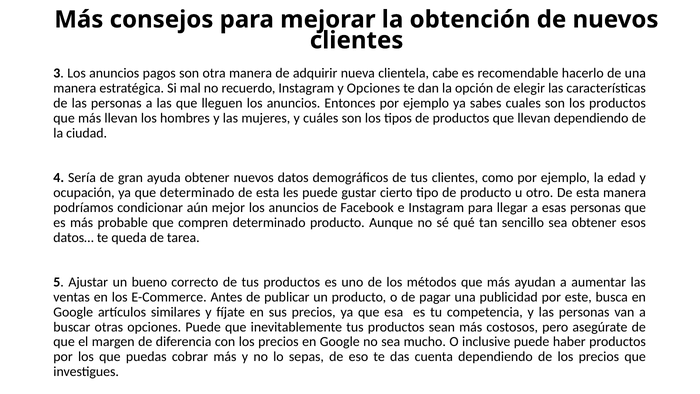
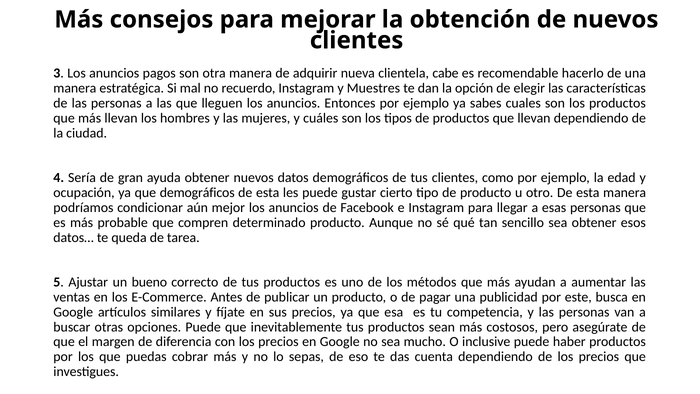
y Opciones: Opciones -> Muestres
que determinado: determinado -> demográficos
